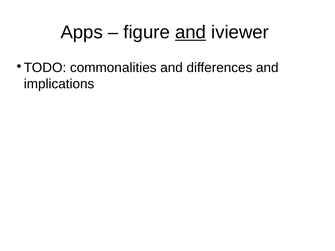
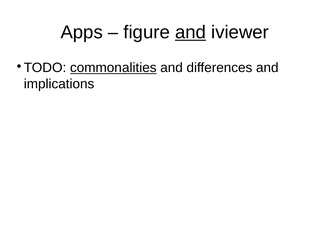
commonalities underline: none -> present
